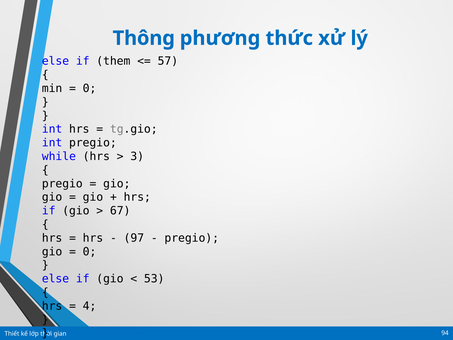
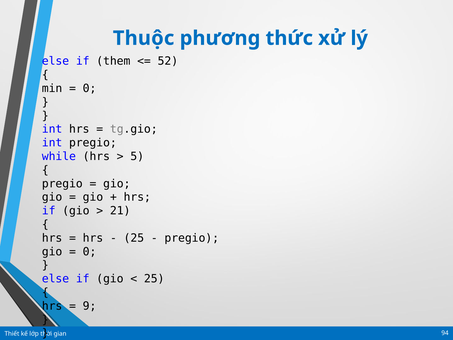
Thông: Thông -> Thuộc
57: 57 -> 52
3: 3 -> 5
67: 67 -> 21
97 at (134, 238): 97 -> 25
53 at (154, 279): 53 -> 25
4: 4 -> 9
